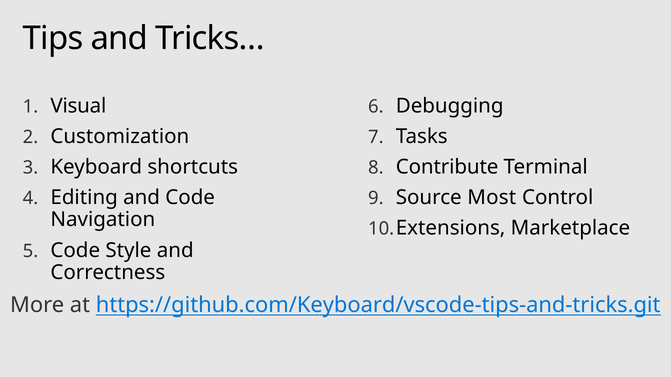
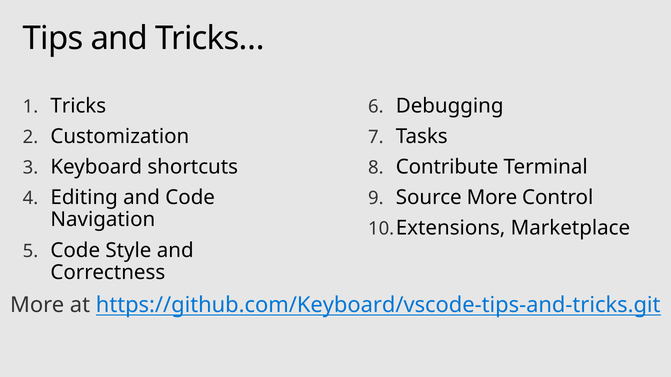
Visual: Visual -> Tricks
Source Most: Most -> More
